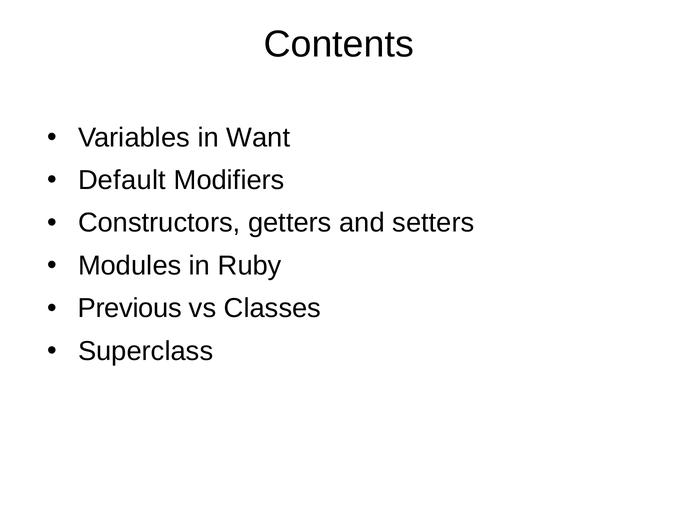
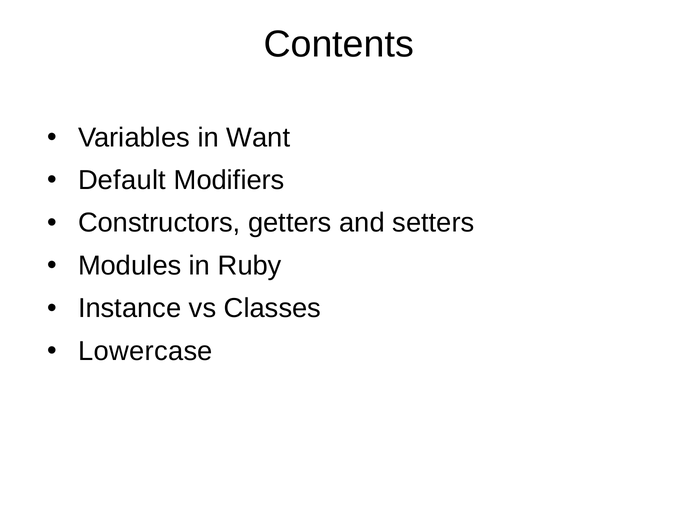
Previous: Previous -> Instance
Superclass: Superclass -> Lowercase
